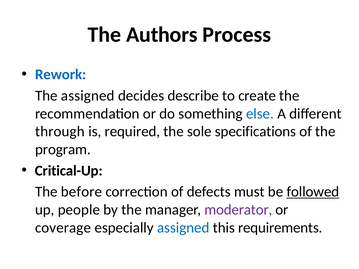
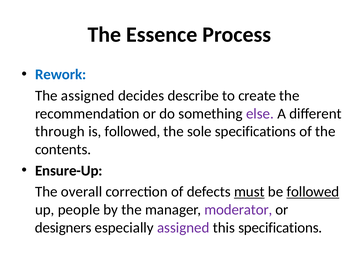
Authors: Authors -> Essence
else colour: blue -> purple
is required: required -> followed
program: program -> contents
Critical-Up: Critical-Up -> Ensure-Up
before: before -> overall
must underline: none -> present
coverage: coverage -> designers
assigned at (183, 228) colour: blue -> purple
this requirements: requirements -> specifications
